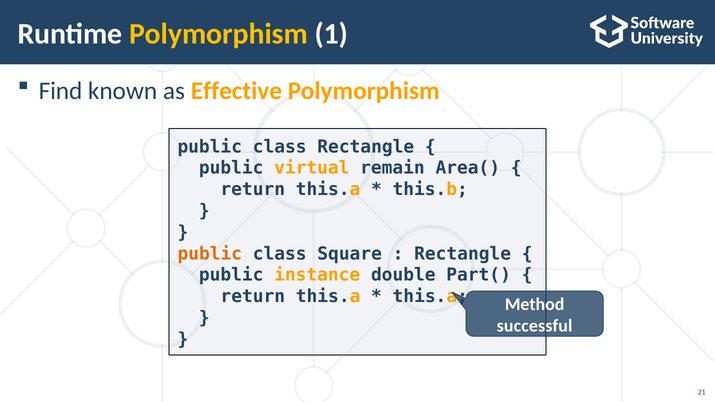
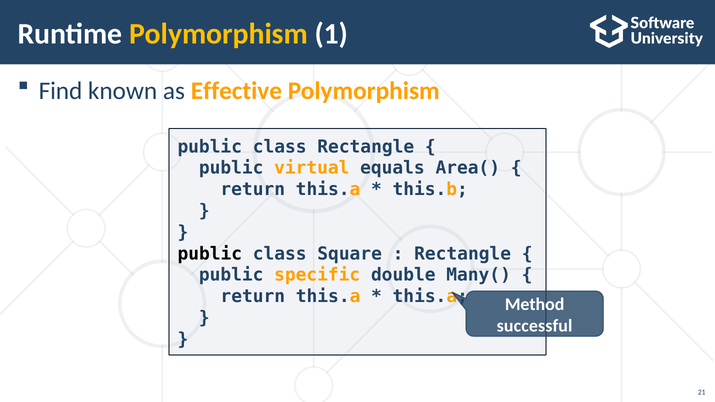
remain: remain -> equals
public at (210, 254) colour: orange -> black
instance: instance -> specific
Part(: Part( -> Many(
